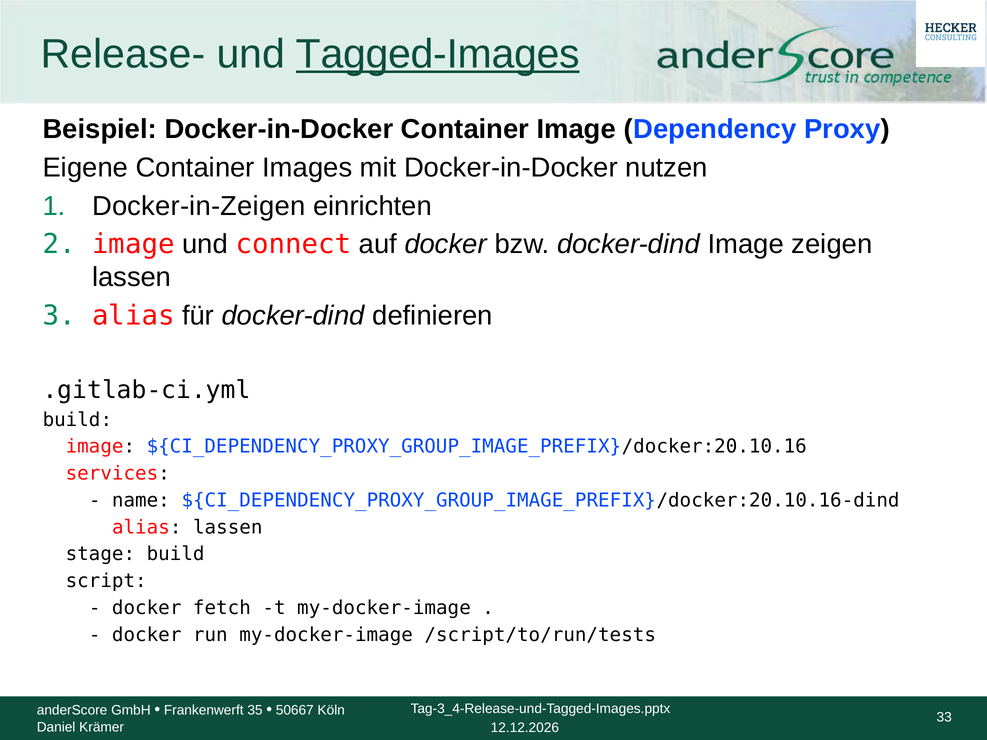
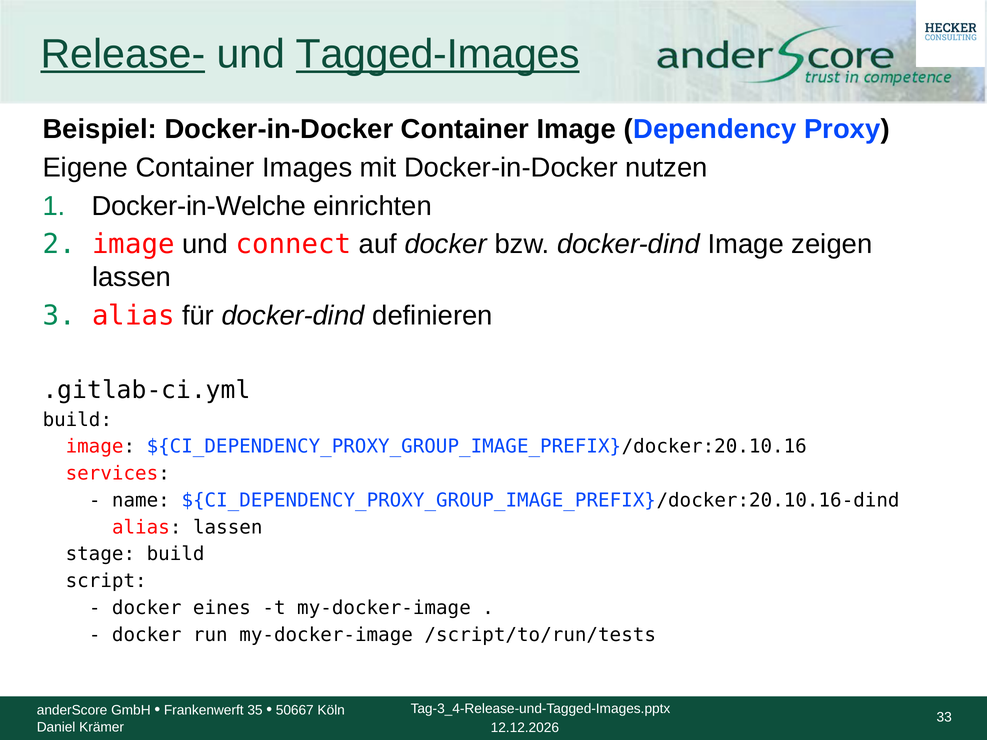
Release- underline: none -> present
Docker-in-Zeigen: Docker-in-Zeigen -> Docker-in-Welche
fetch: fetch -> eines
